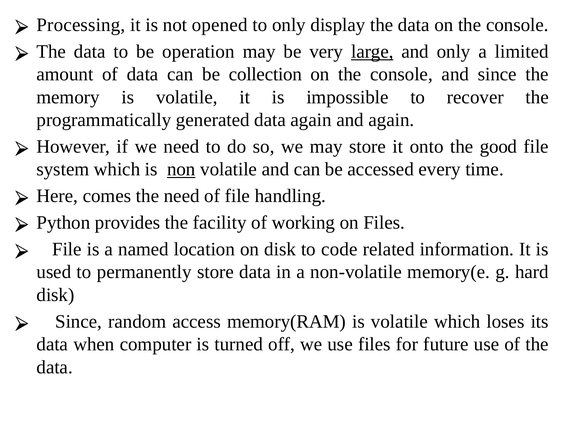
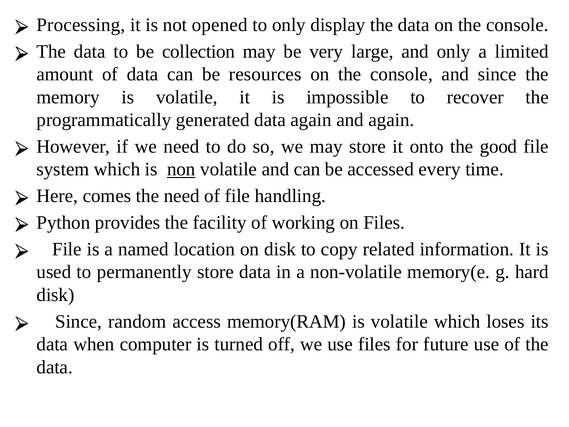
operation: operation -> collection
large underline: present -> none
collection: collection -> resources
code: code -> copy
